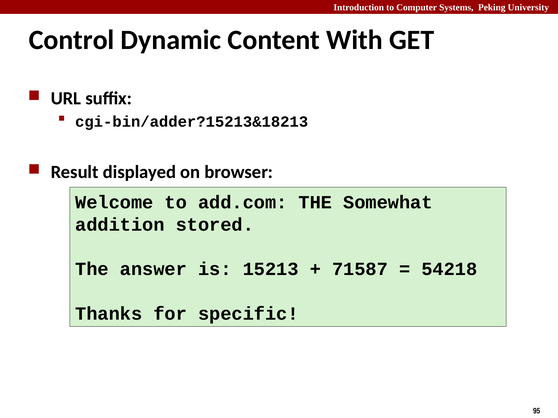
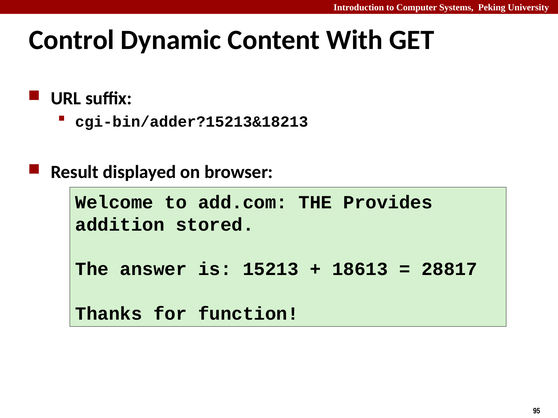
Somewhat: Somewhat -> Provides
71587: 71587 -> 18613
54218: 54218 -> 28817
specific: specific -> function
